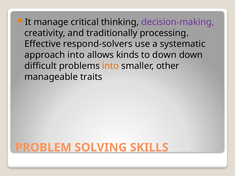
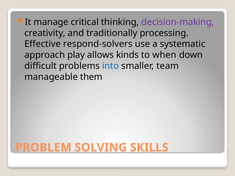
approach into: into -> play
to down: down -> when
into at (111, 66) colour: orange -> blue
other: other -> team
traits: traits -> them
